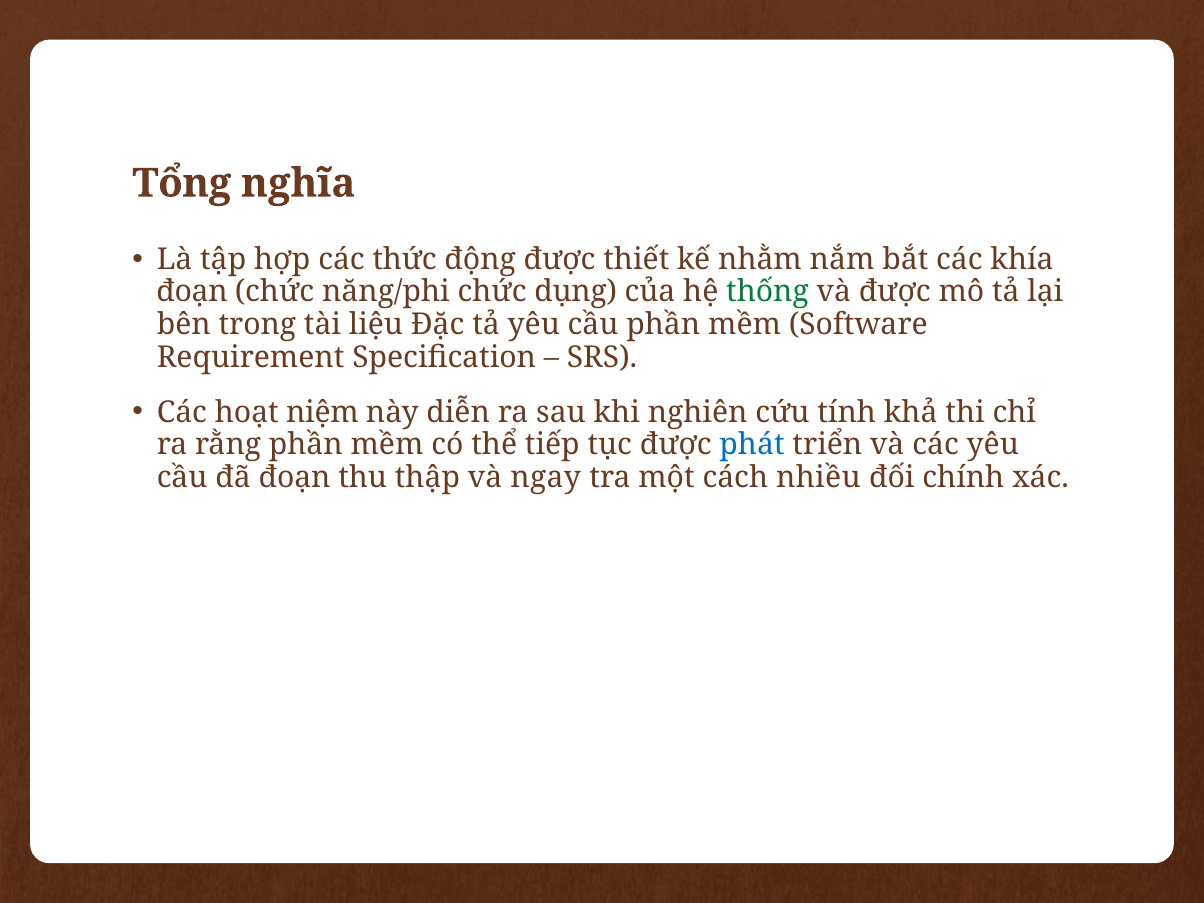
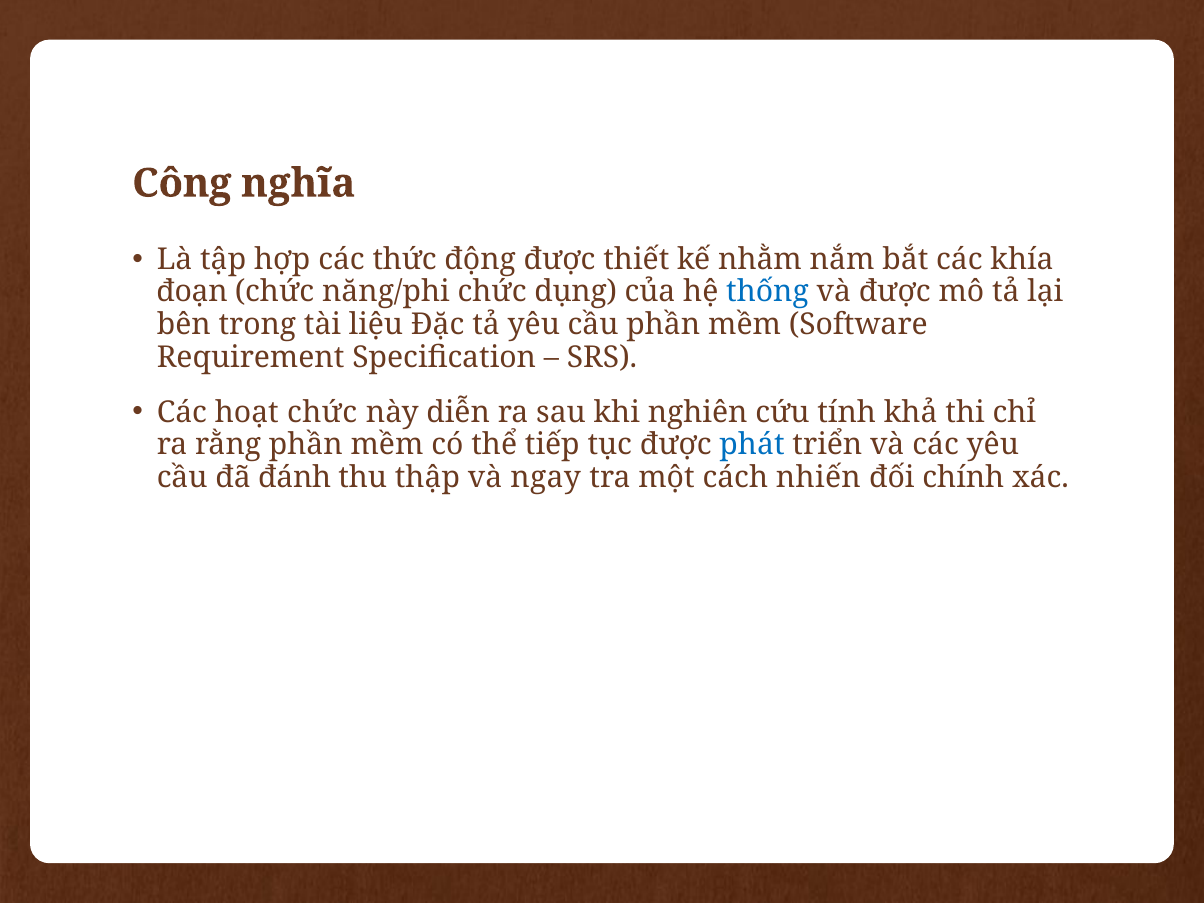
Tổng: Tổng -> Công
thống colour: green -> blue
hoạt niệm: niệm -> chức
đã đoạn: đoạn -> đánh
nhiều: nhiều -> nhiến
